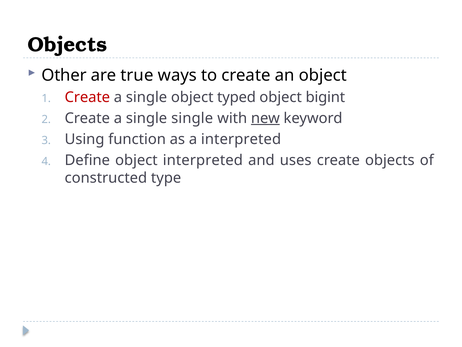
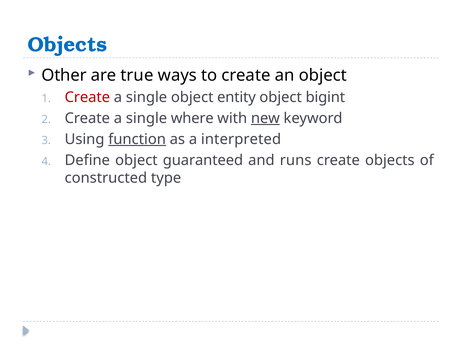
Objects at (67, 45) colour: black -> blue
typed: typed -> entity
single single: single -> where
function underline: none -> present
object interpreted: interpreted -> guaranteed
uses: uses -> runs
